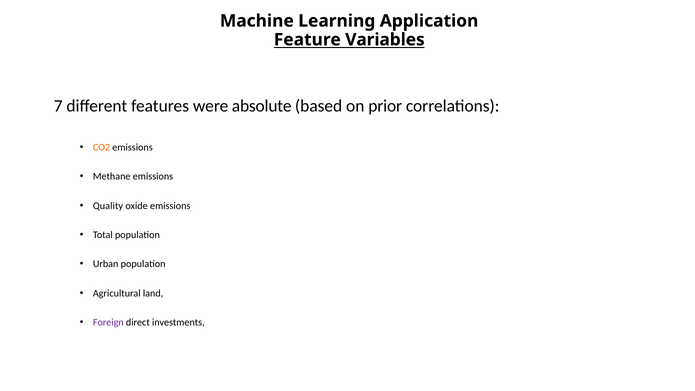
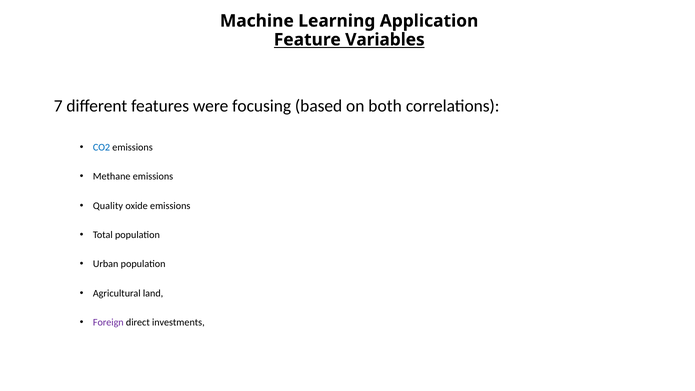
absolute: absolute -> focusing
prior: prior -> both
CO2 colour: orange -> blue
